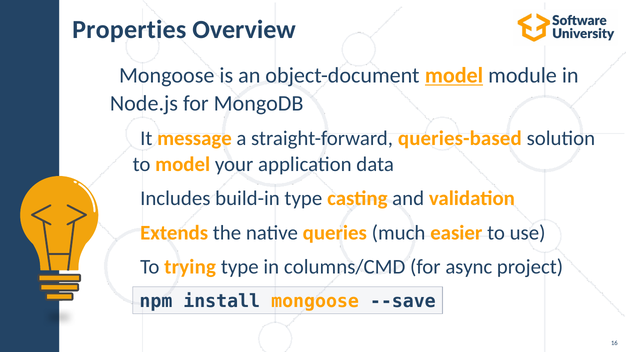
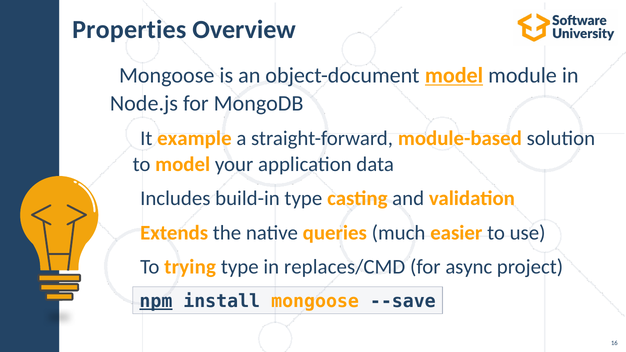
message: message -> example
queries-based: queries-based -> module-based
columns/CMD: columns/CMD -> replaces/CMD
npm underline: none -> present
